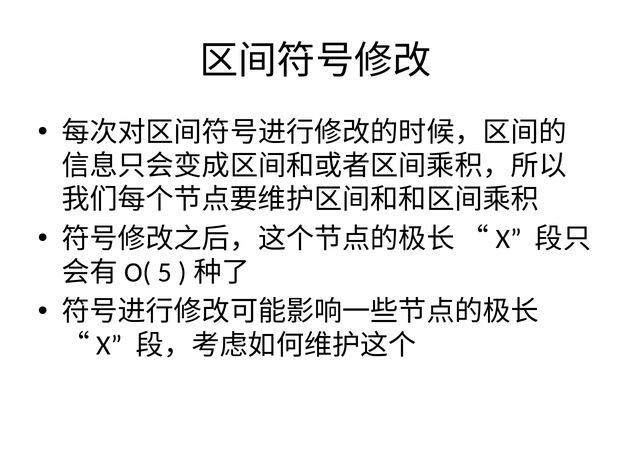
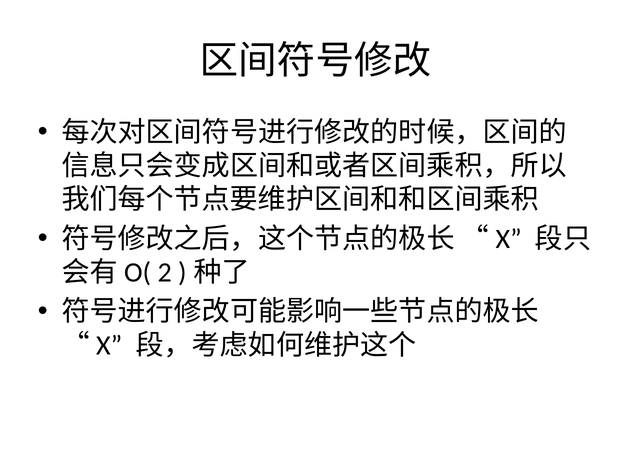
5: 5 -> 2
